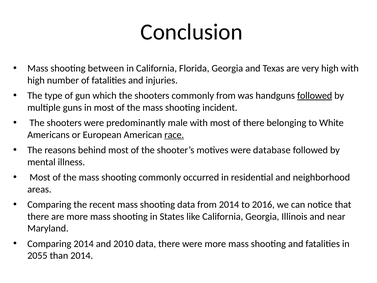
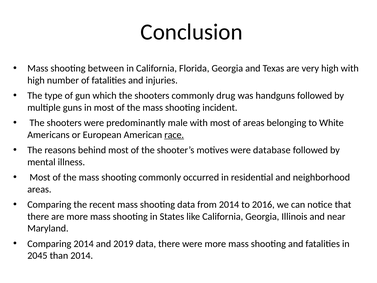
commonly from: from -> drug
followed at (315, 95) underline: present -> none
of there: there -> areas
2010: 2010 -> 2019
2055: 2055 -> 2045
